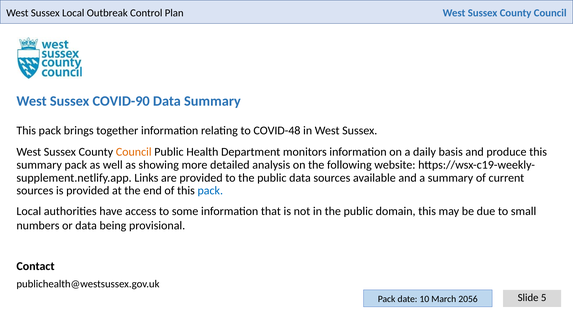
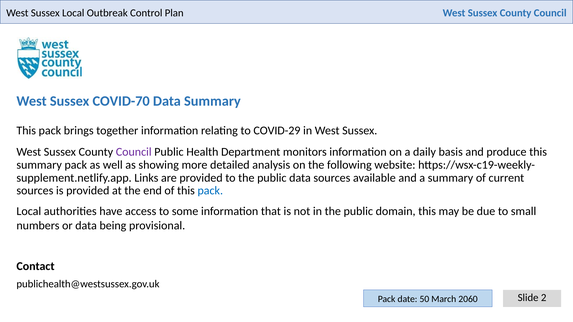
COVID-90: COVID-90 -> COVID-70
COVID-48: COVID-48 -> COVID-29
Council at (134, 152) colour: orange -> purple
5: 5 -> 2
10: 10 -> 50
2056: 2056 -> 2060
